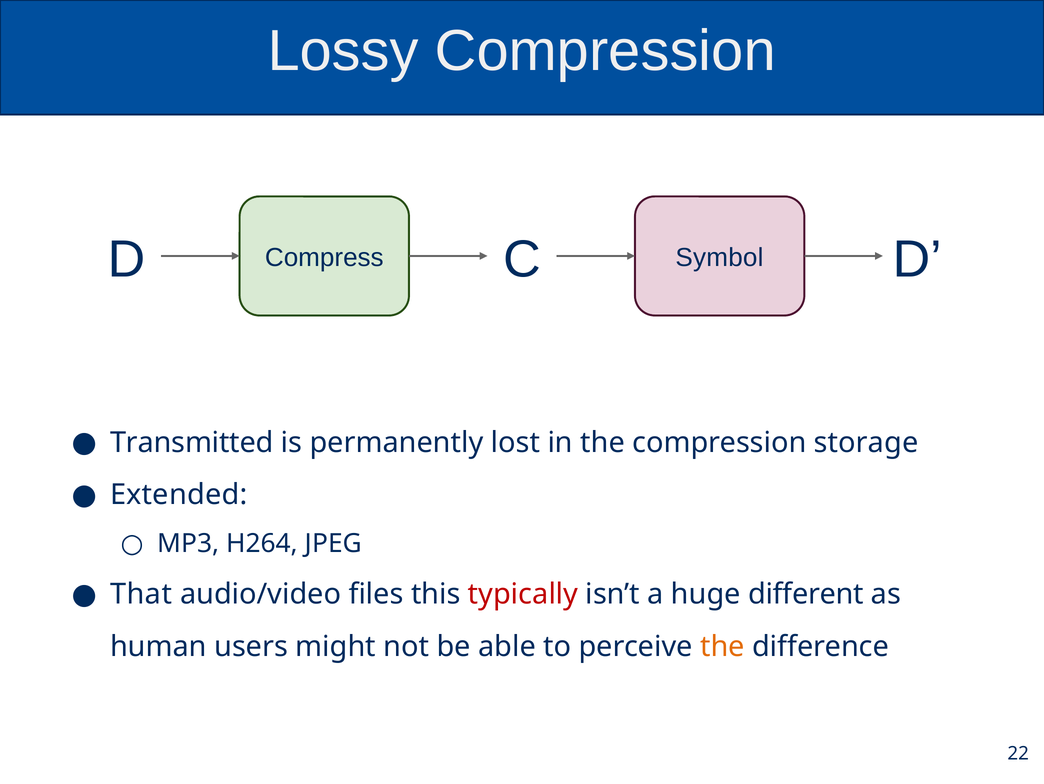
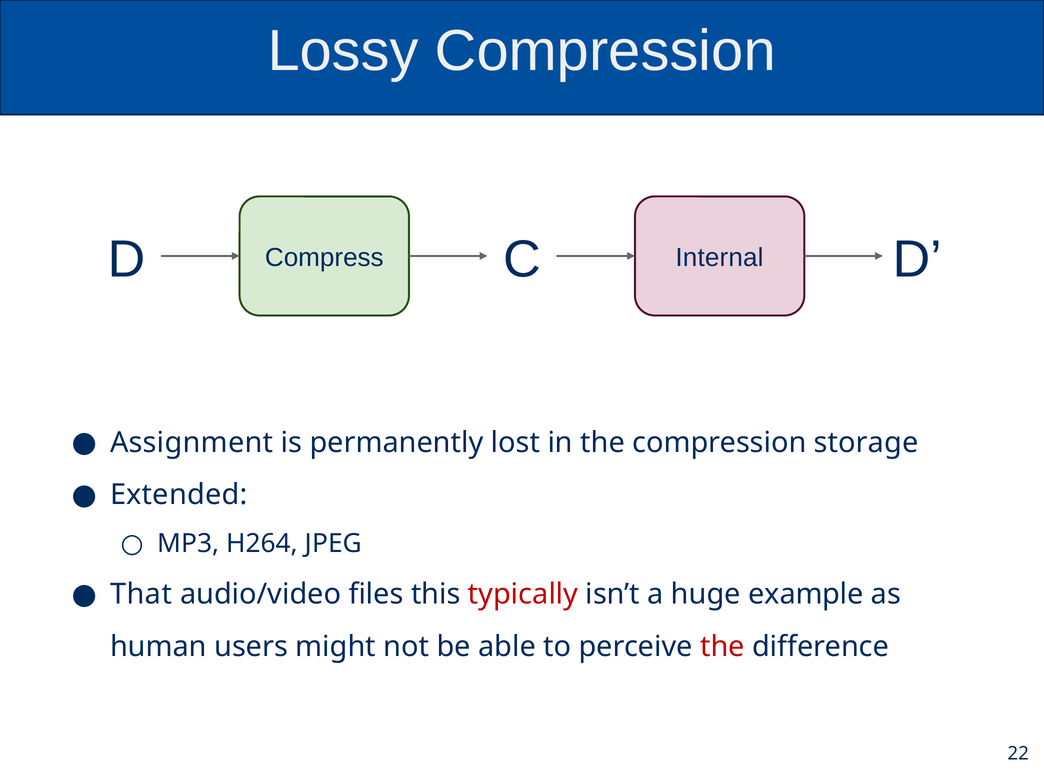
Symbol: Symbol -> Internal
Transmitted: Transmitted -> Assignment
different: different -> example
the at (722, 646) colour: orange -> red
